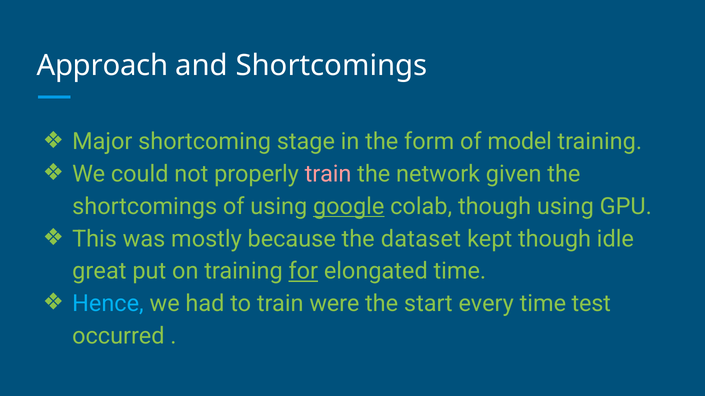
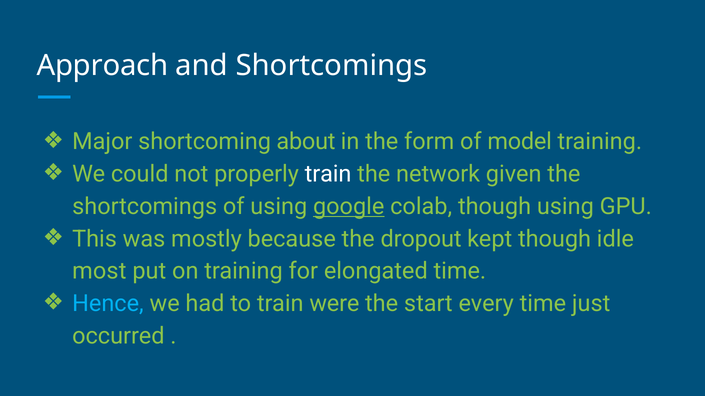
stage: stage -> about
train at (328, 174) colour: pink -> white
dataset: dataset -> dropout
great: great -> most
for underline: present -> none
test: test -> just
